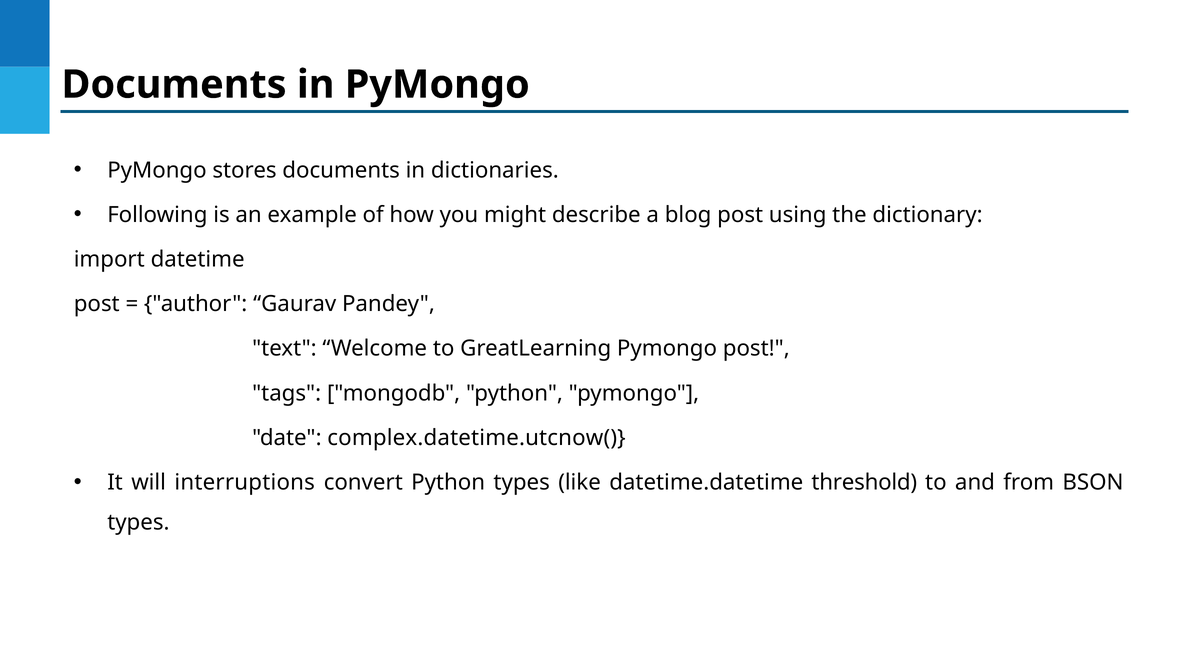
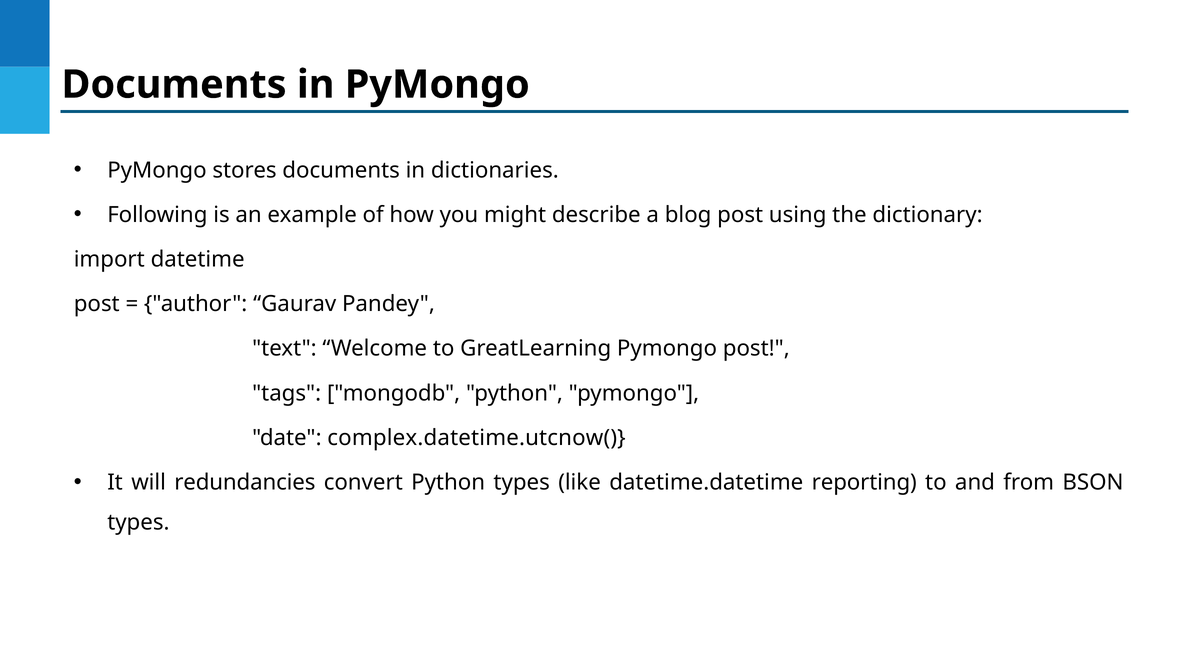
interruptions: interruptions -> redundancies
threshold: threshold -> reporting
